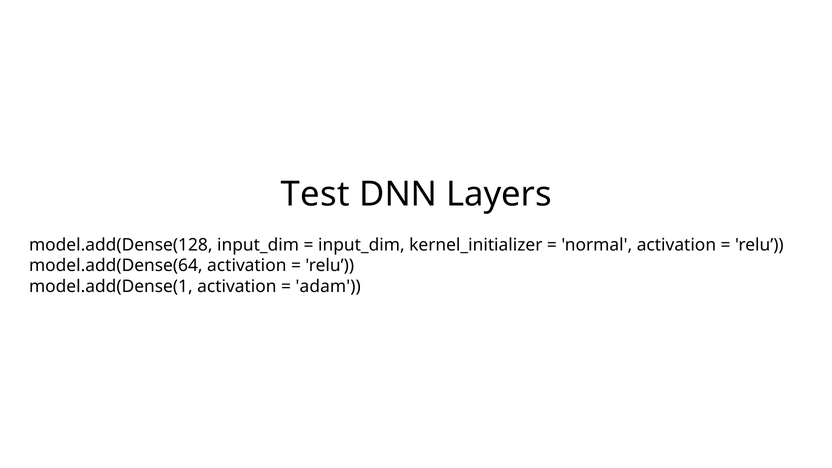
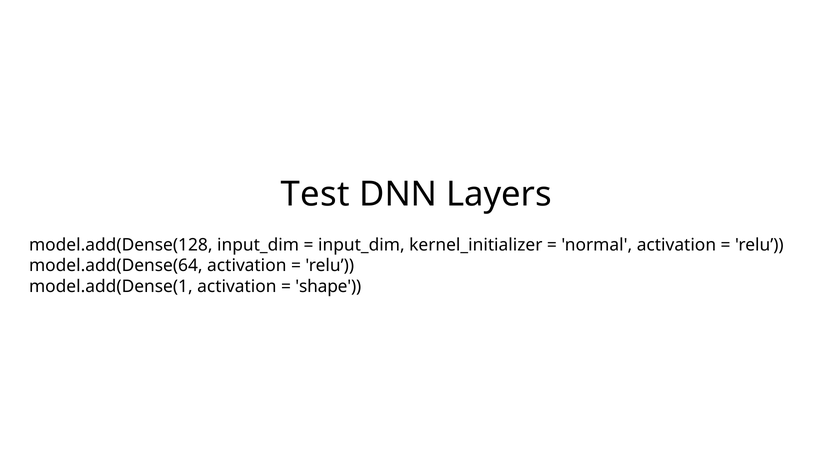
adam: adam -> shape
